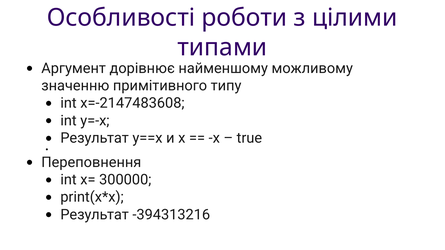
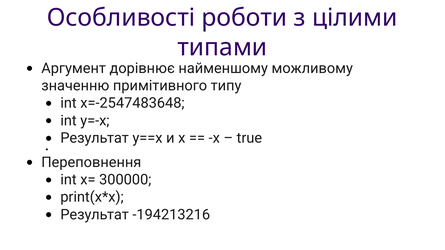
x=-2147483608: x=-2147483608 -> x=-2547483648
-394313216: -394313216 -> -194213216
